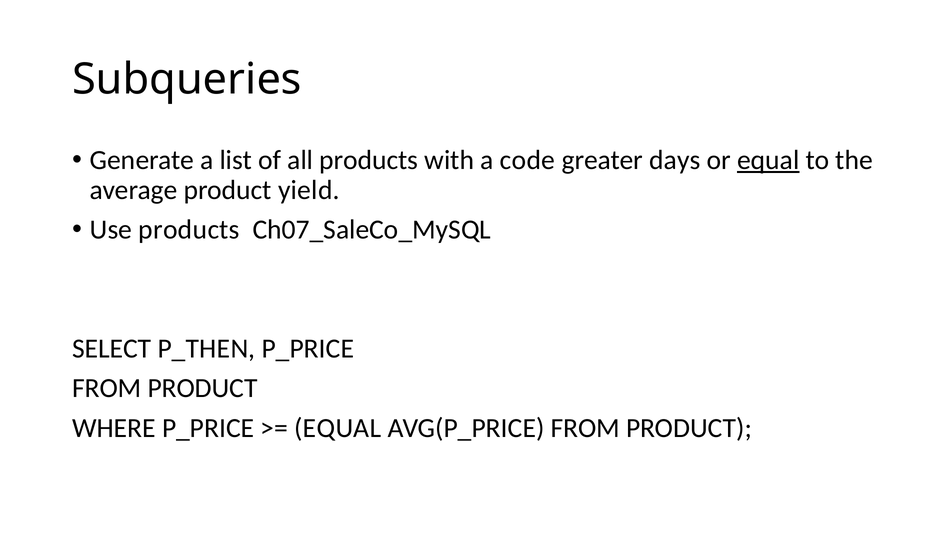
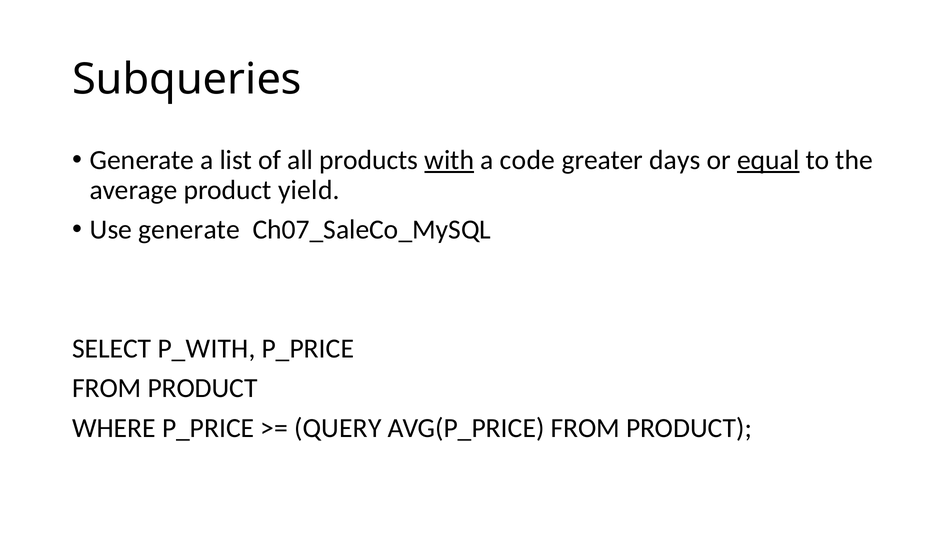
with underline: none -> present
Use products: products -> generate
P_THEN: P_THEN -> P_WITH
EQUAL at (338, 428): EQUAL -> QUERY
